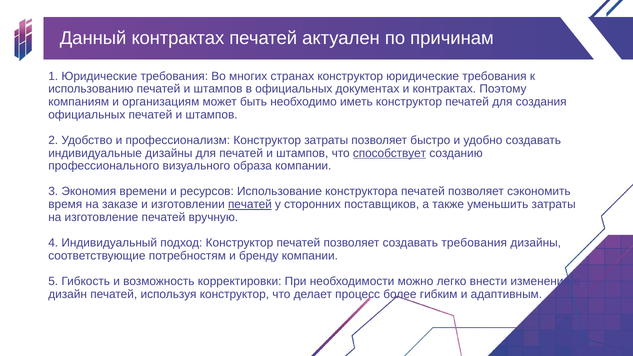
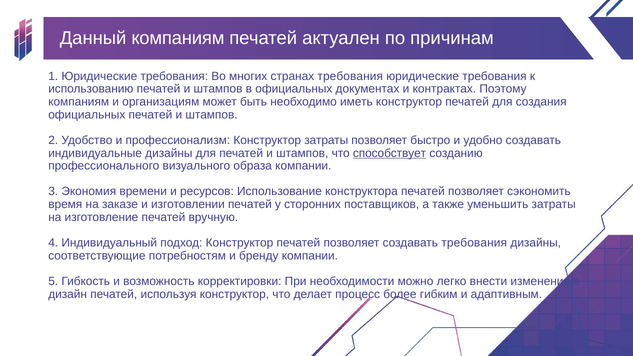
Данный контрактах: контрактах -> компаниям
странах конструктор: конструктор -> требования
печатей at (250, 204) underline: present -> none
